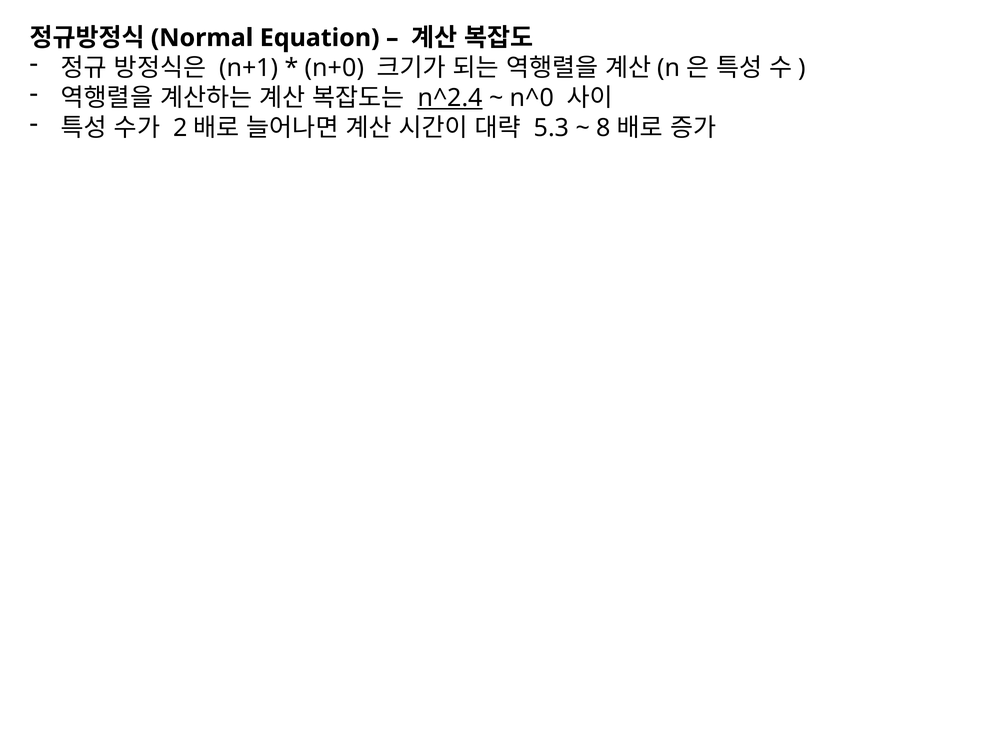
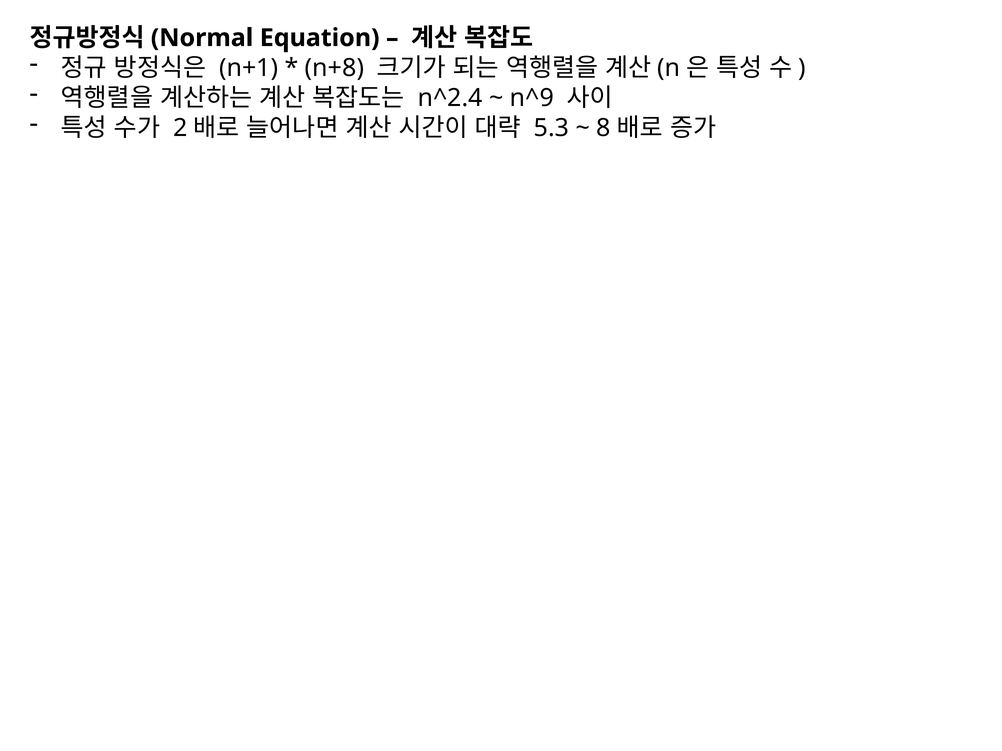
n+0: n+0 -> n+8
n^2.4 underline: present -> none
n^0: n^0 -> n^9
